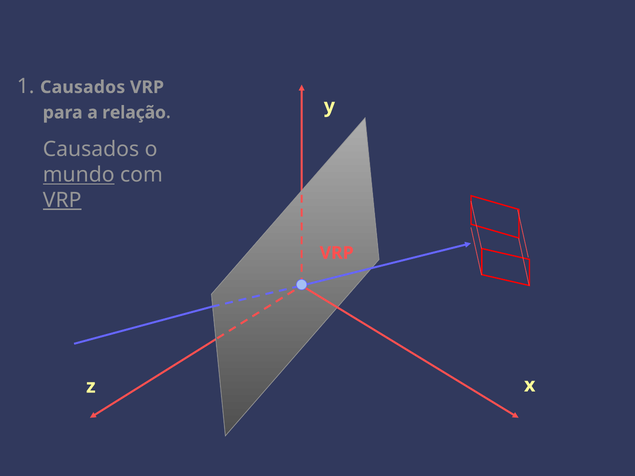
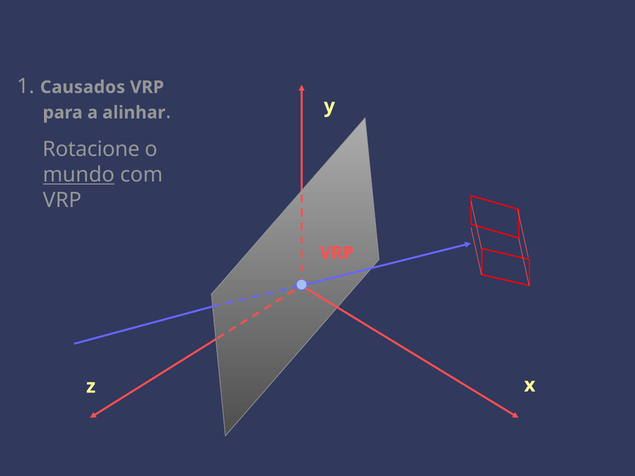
relação: relação -> alinhar
Causados at (91, 150): Causados -> Rotacione
VRP at (62, 200) underline: present -> none
